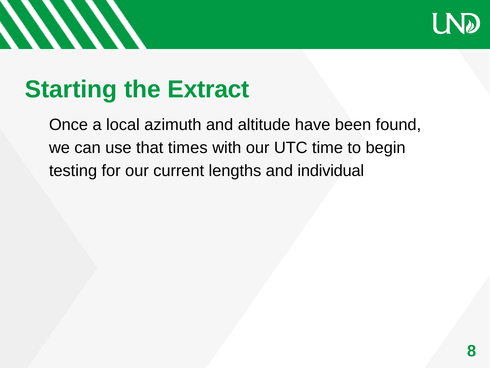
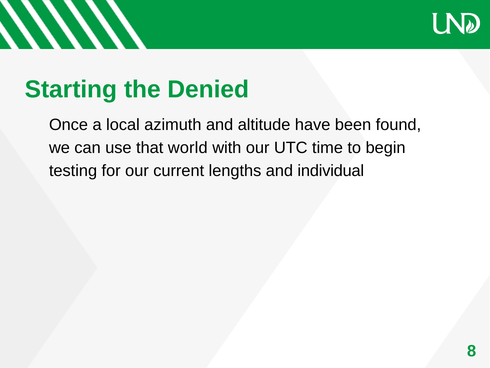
Extract: Extract -> Denied
times: times -> world
